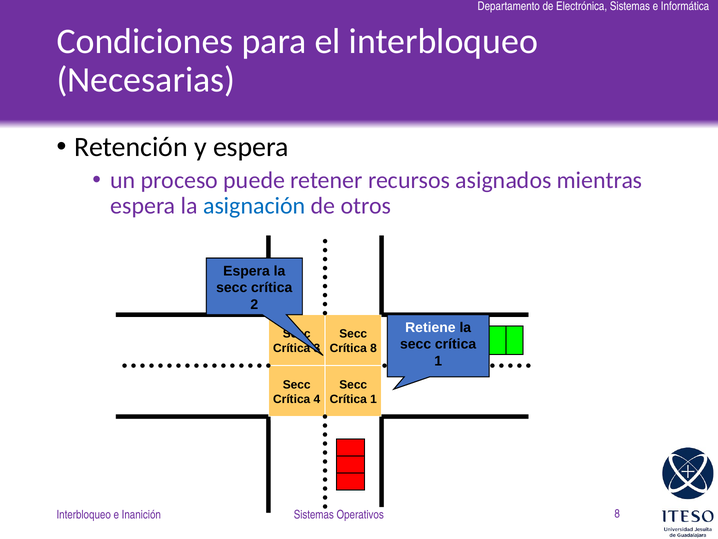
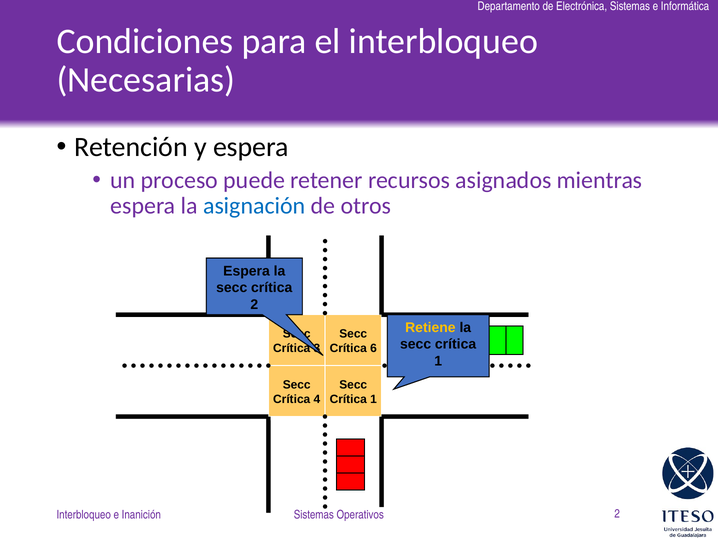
Retiene colour: white -> yellow
Crítica 8: 8 -> 6
Operativos 8: 8 -> 2
